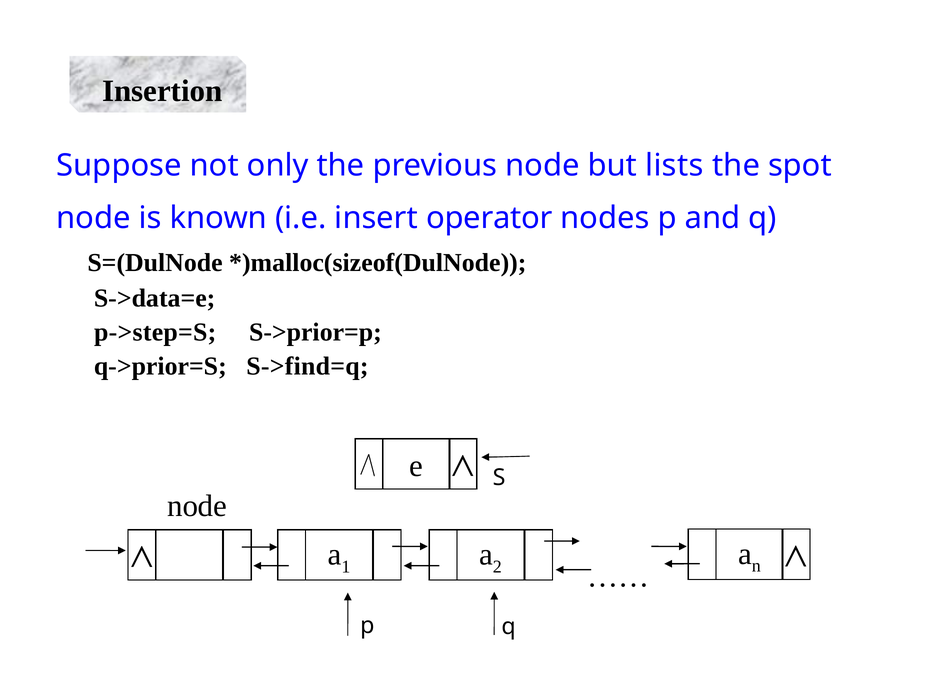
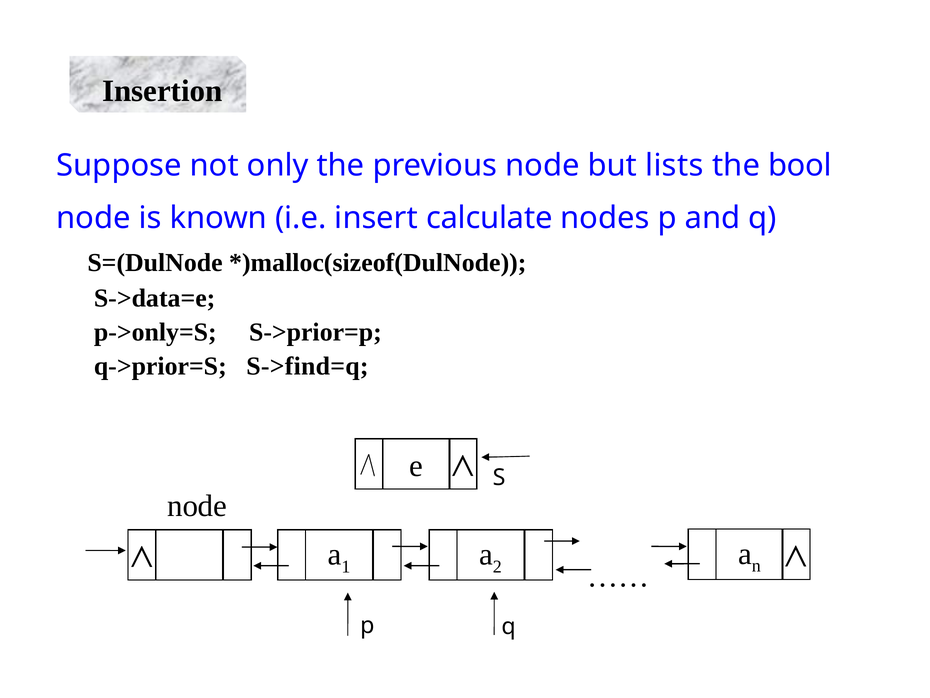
spot: spot -> bool
operator: operator -> calculate
p->step=S: p->step=S -> p->only=S
